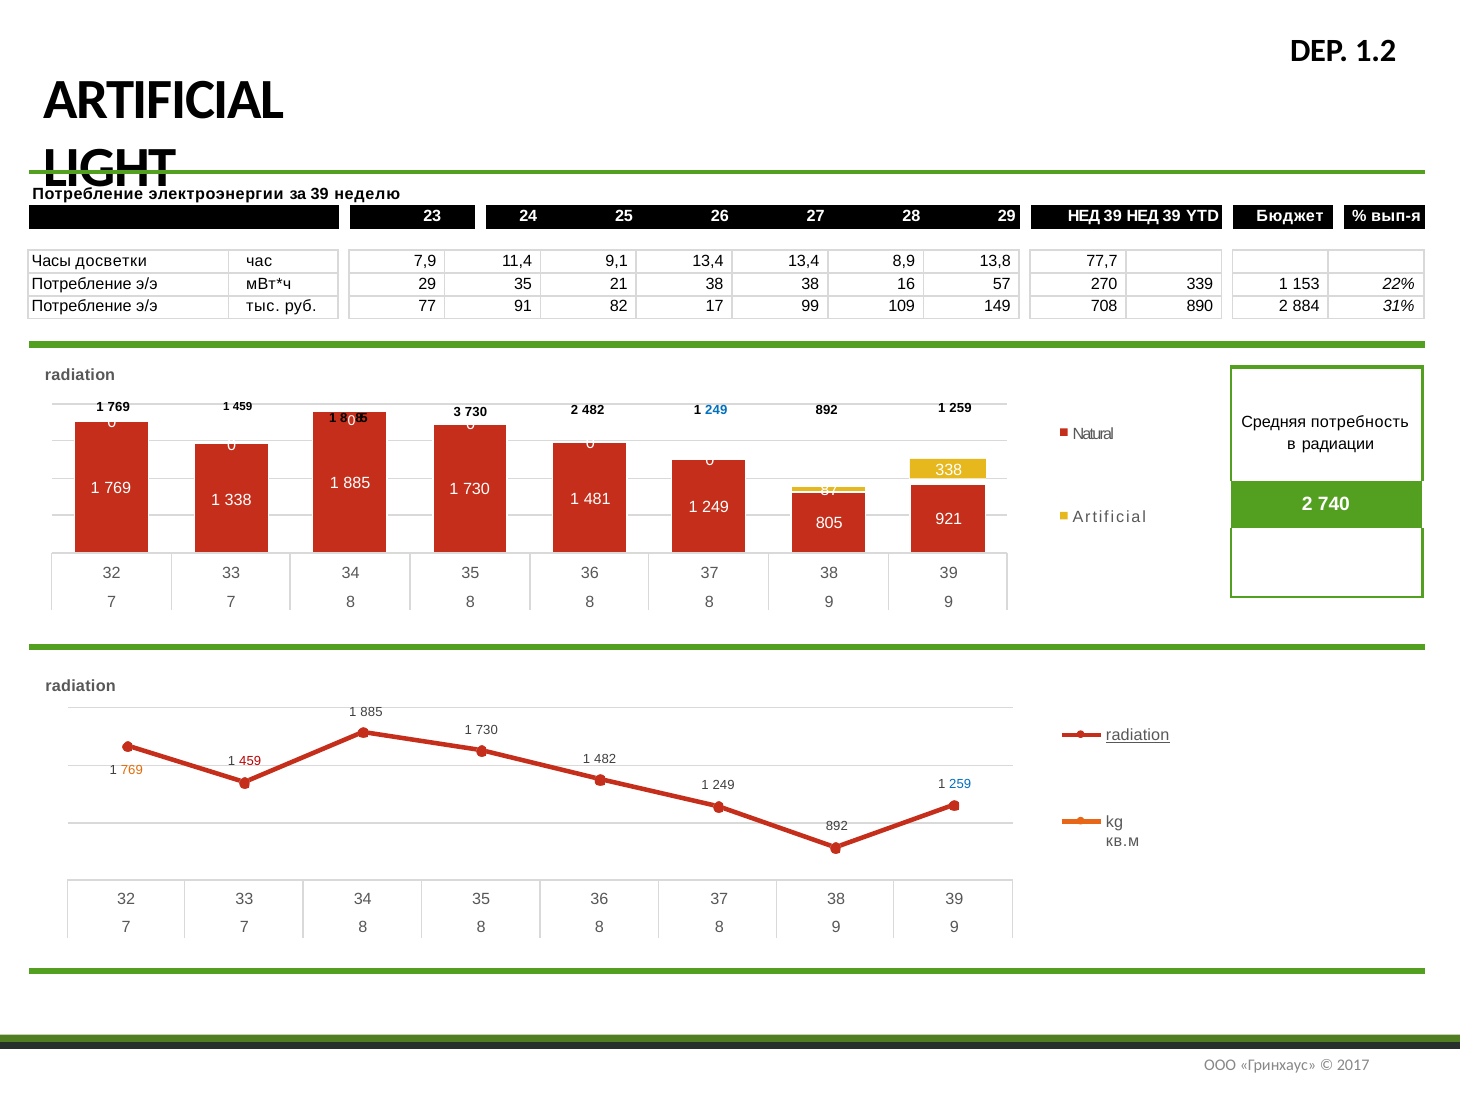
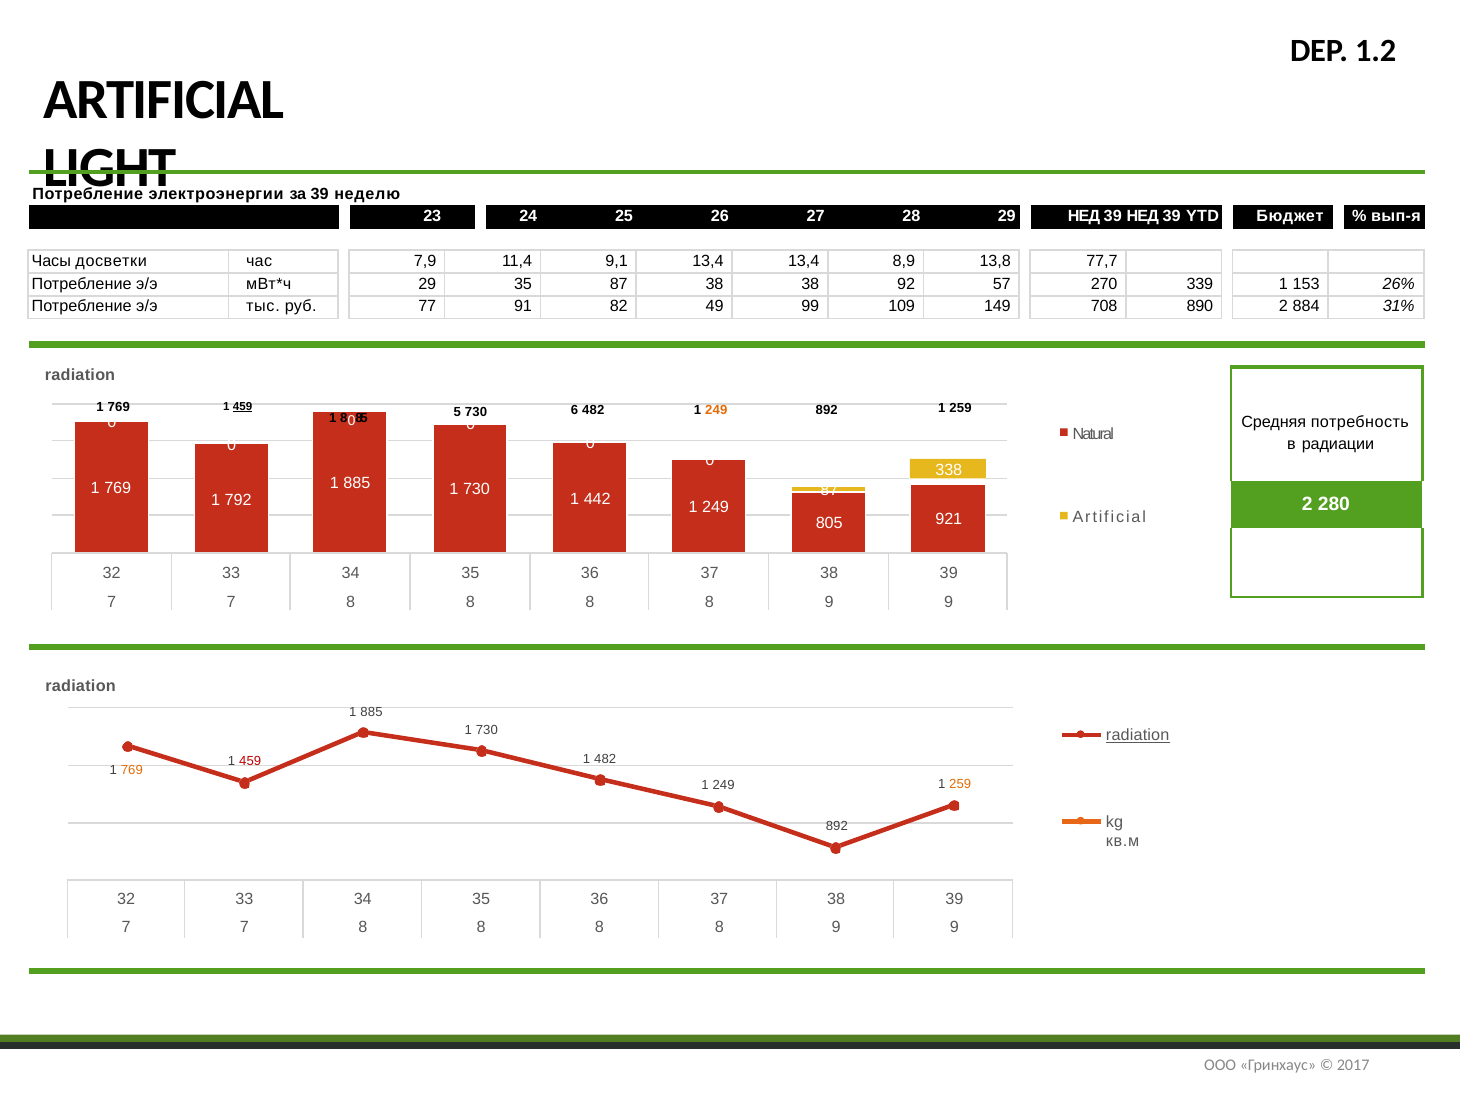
35 21: 21 -> 87
16: 16 -> 92
22%: 22% -> 26%
17: 17 -> 49
459 at (243, 406) underline: none -> present
3: 3 -> 5
730 2: 2 -> 6
249 at (716, 411) colour: blue -> orange
481: 481 -> 442
1 338: 338 -> 792
740: 740 -> 280
259 at (960, 784) colour: blue -> orange
